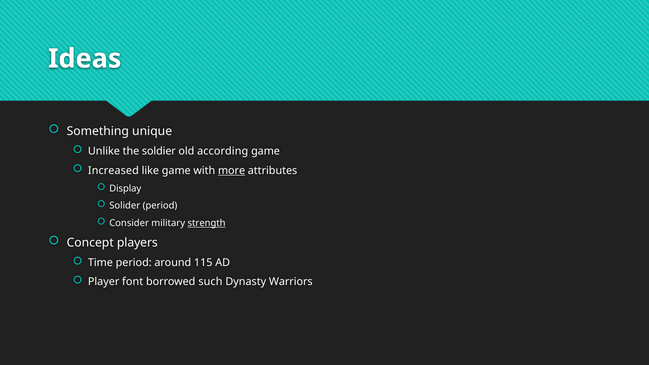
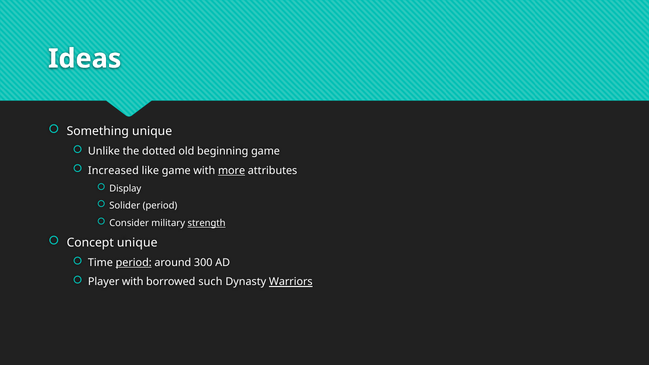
soldier: soldier -> dotted
according: according -> beginning
Concept players: players -> unique
period at (134, 263) underline: none -> present
115: 115 -> 300
Player font: font -> with
Warriors underline: none -> present
